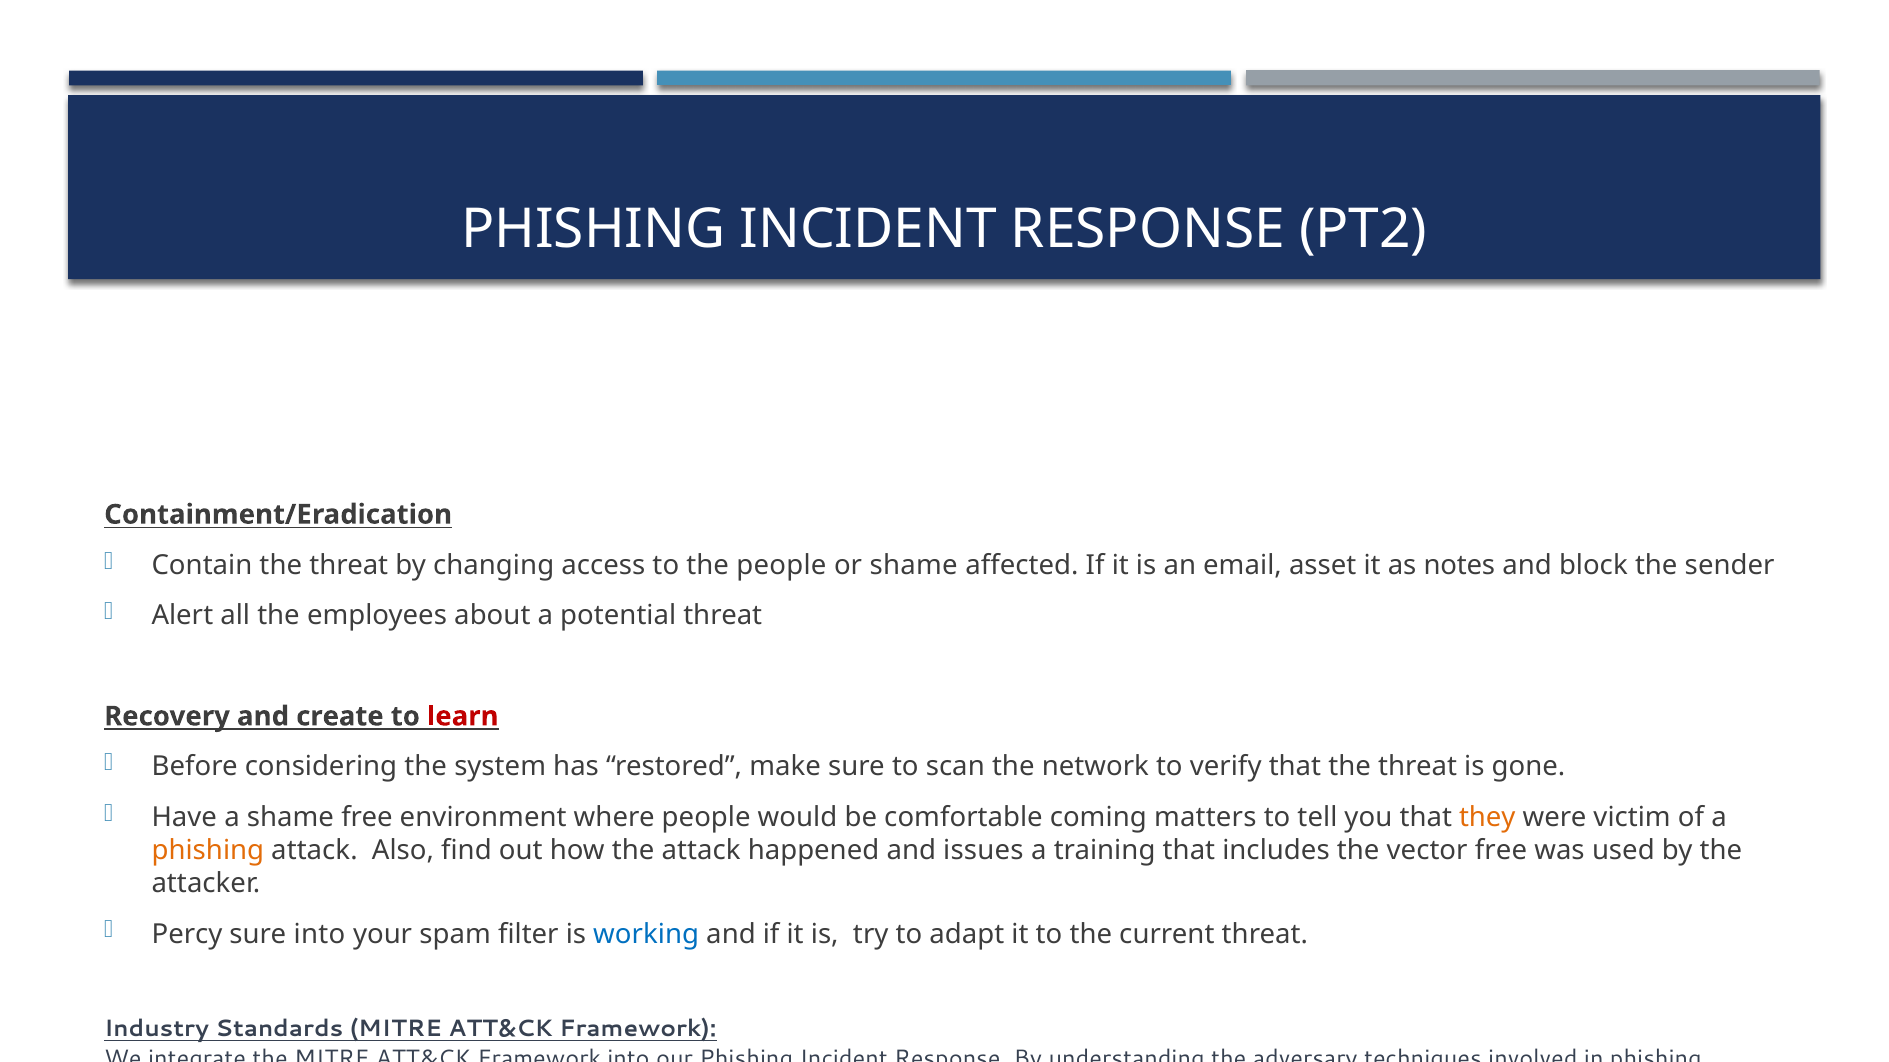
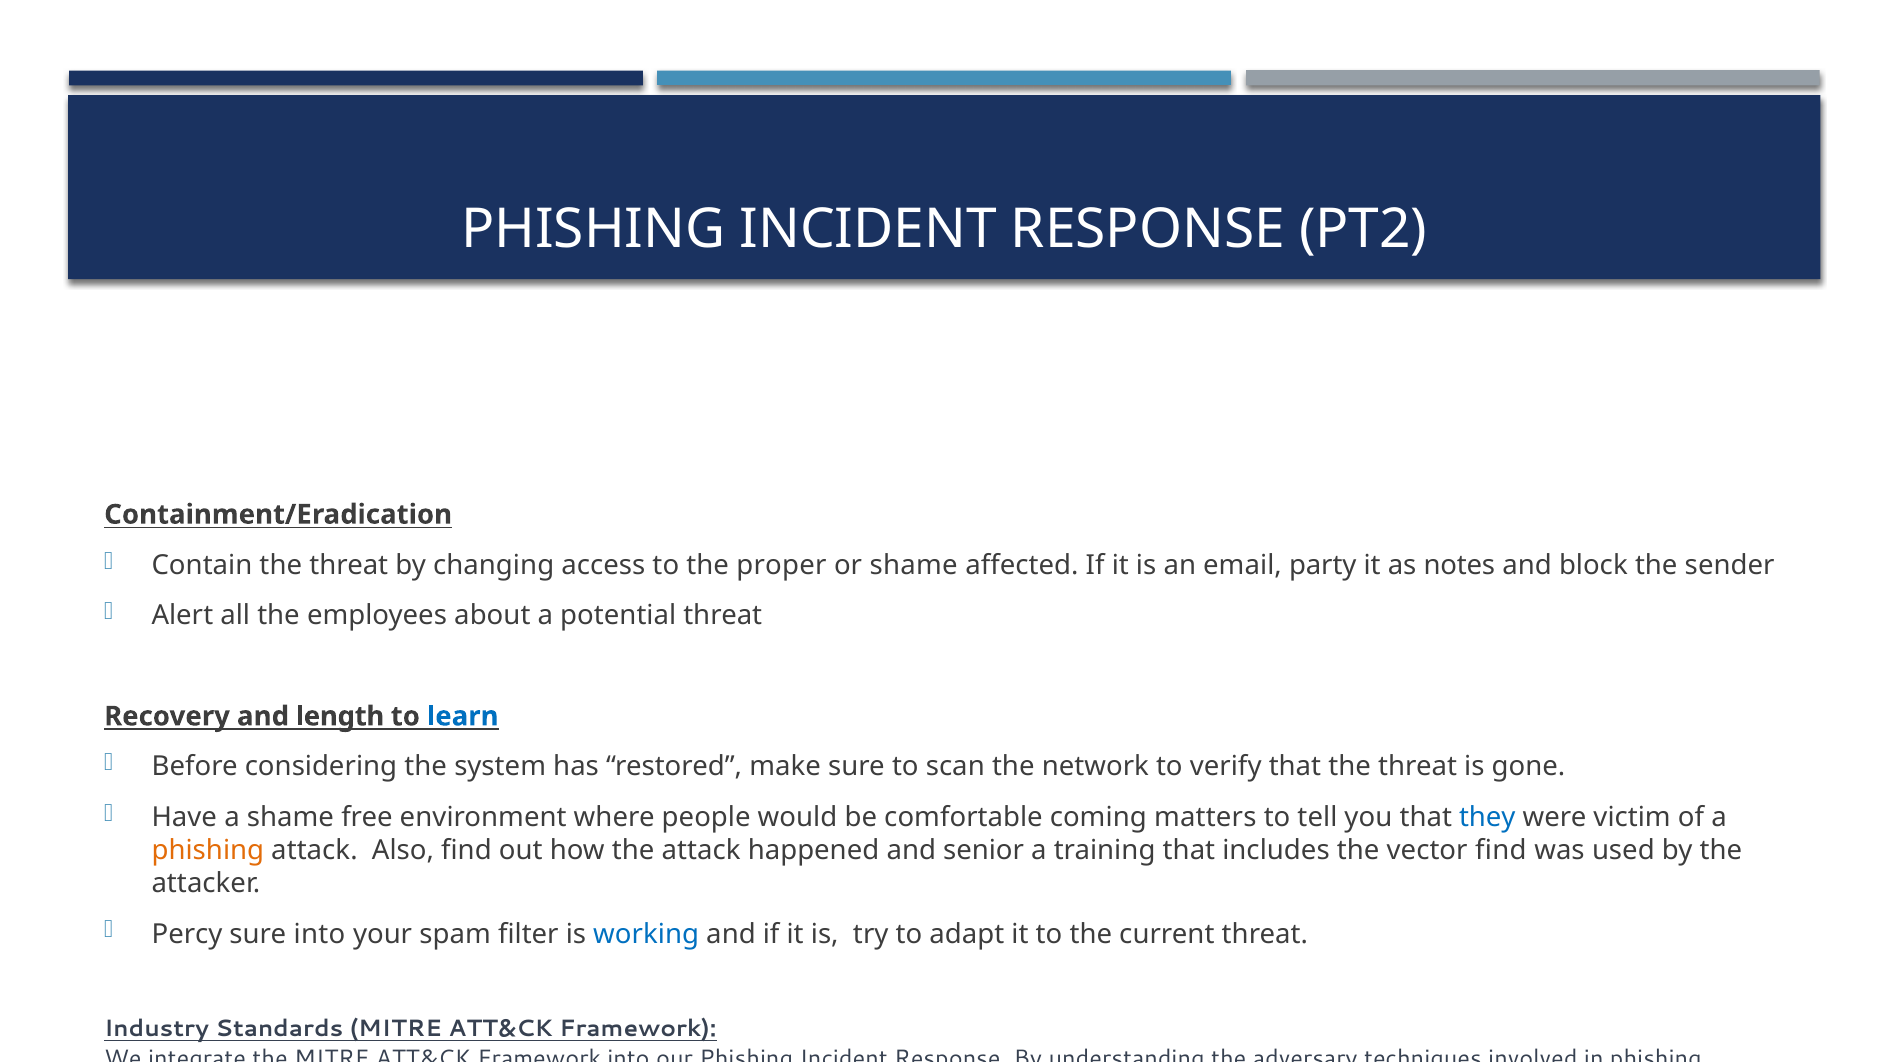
the people: people -> proper
asset: asset -> party
create: create -> length
learn colour: red -> blue
they colour: orange -> blue
issues: issues -> senior
vector free: free -> find
